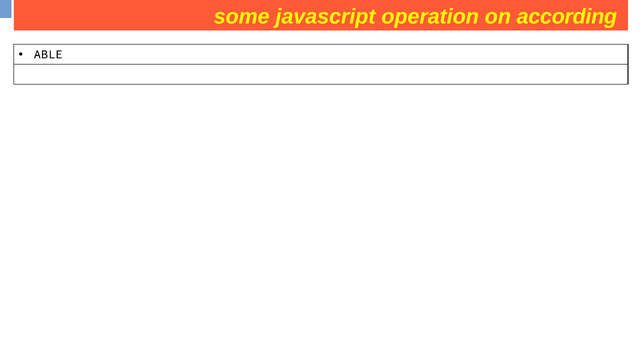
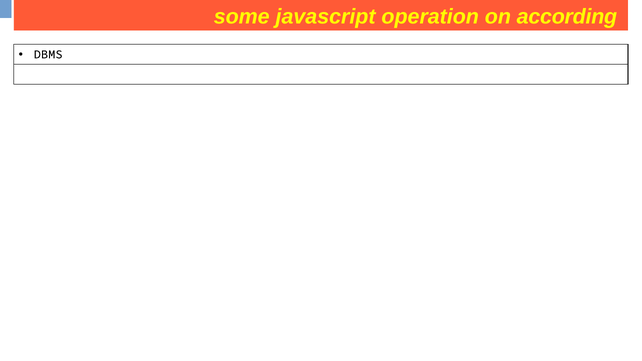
ABLE: ABLE -> DBMS
